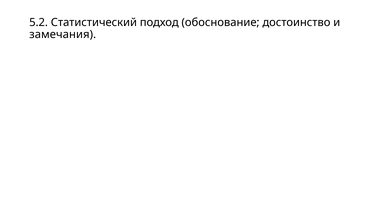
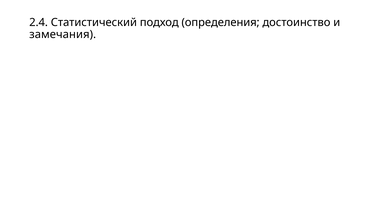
5.2: 5.2 -> 2.4
обоснование: обоснование -> определения
